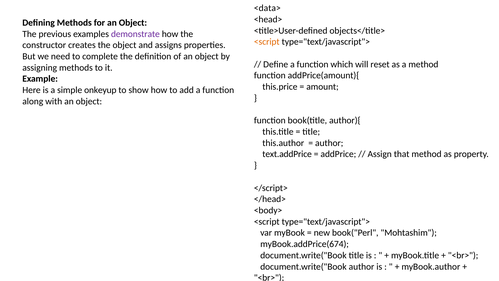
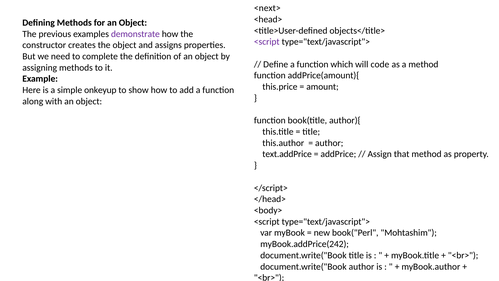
<data>: <data> -> <next>
<script at (267, 42) colour: orange -> purple
reset: reset -> code
myBook.addPrice(674: myBook.addPrice(674 -> myBook.addPrice(242
